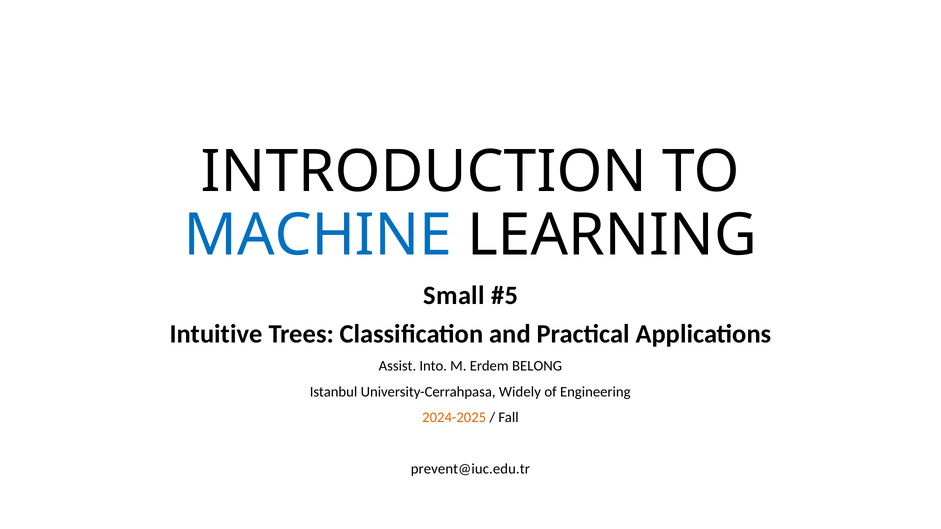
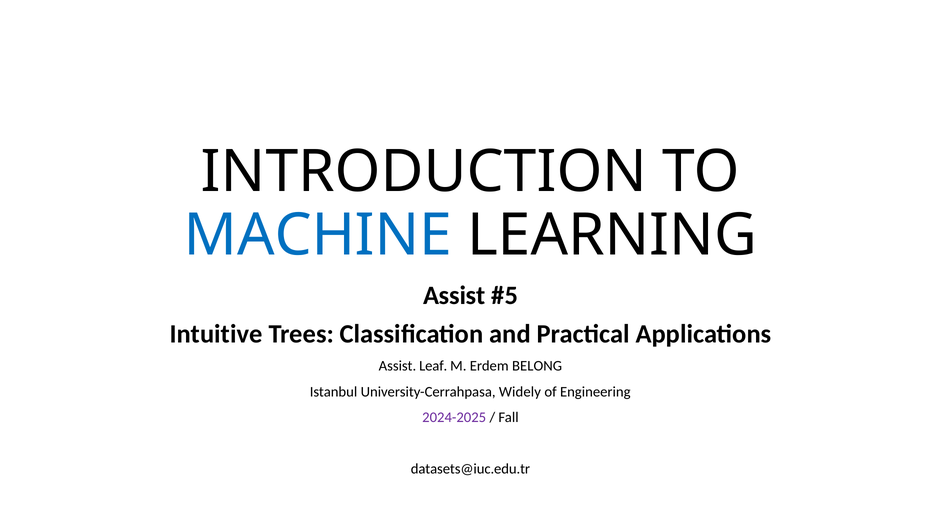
Small at (454, 296): Small -> Assist
Into: Into -> Leaf
2024-2025 colour: orange -> purple
prevent@iuc.edu.tr: prevent@iuc.edu.tr -> datasets@iuc.edu.tr
